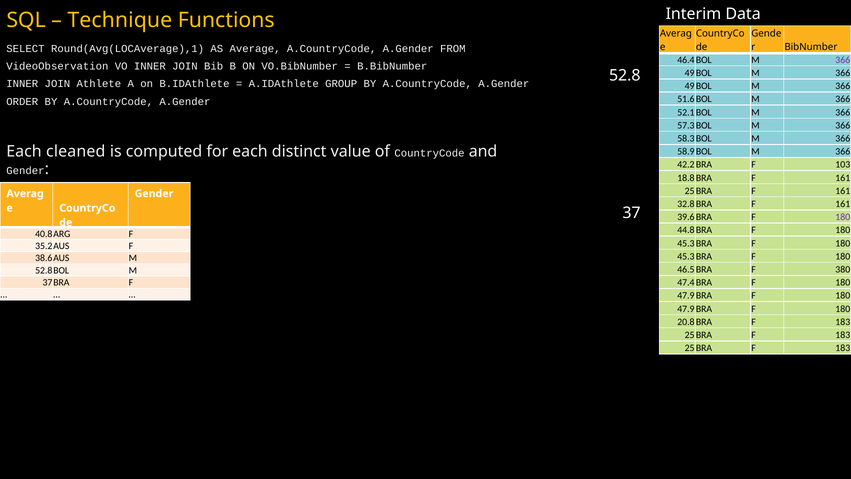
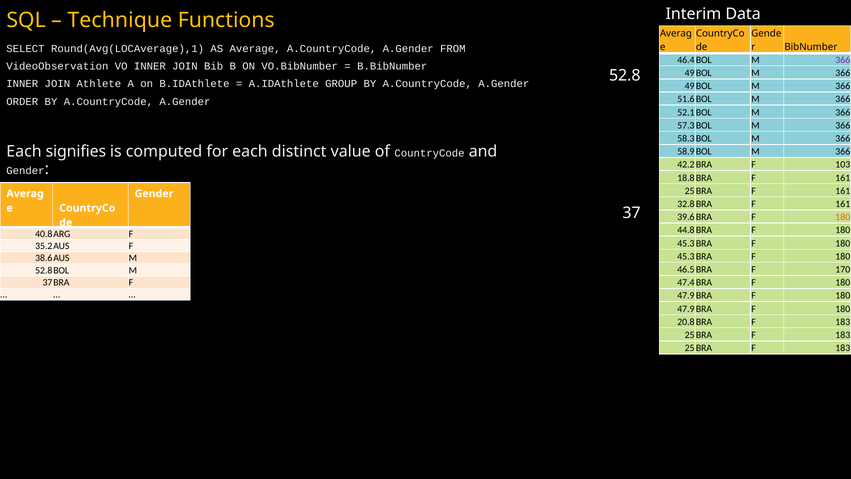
cleaned: cleaned -> signifies
180 at (843, 217) colour: purple -> orange
380: 380 -> 170
